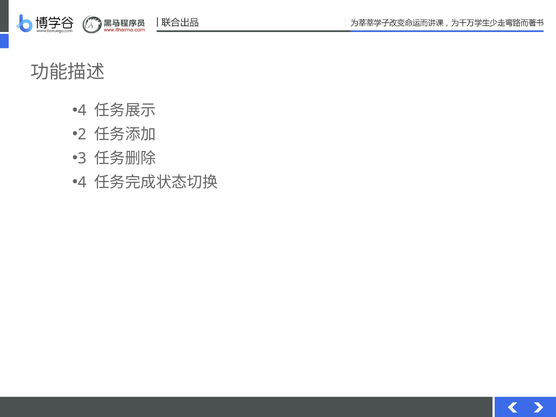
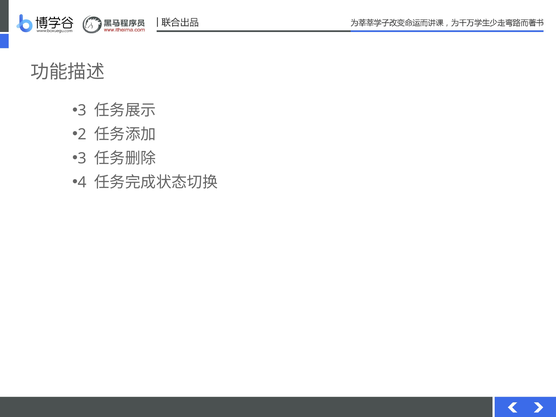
4 at (82, 110): 4 -> 3
